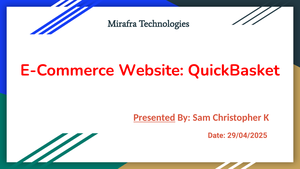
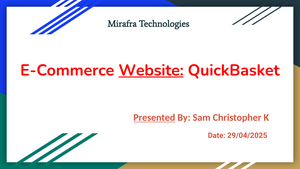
Website underline: none -> present
